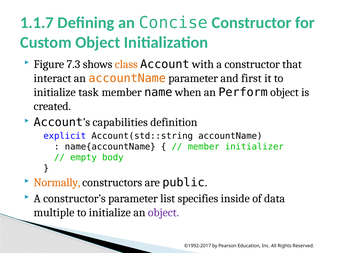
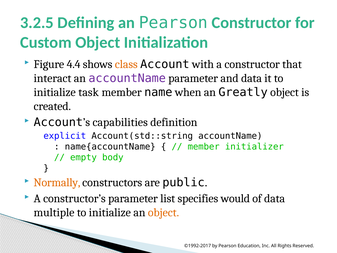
1.1.7: 1.1.7 -> 3.2.5
an Concise: Concise -> Pearson
7.3: 7.3 -> 4.4
accountName at (127, 78) colour: orange -> purple
and first: first -> data
Perform: Perform -> Greatly
inside: inside -> would
object at (163, 212) colour: purple -> orange
